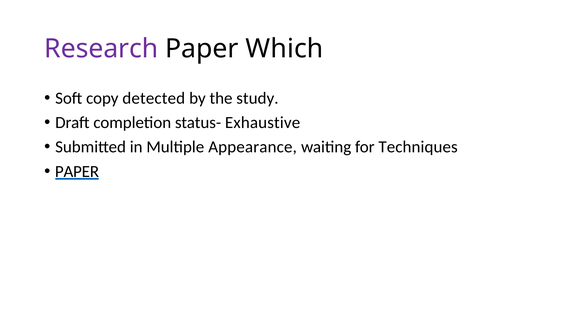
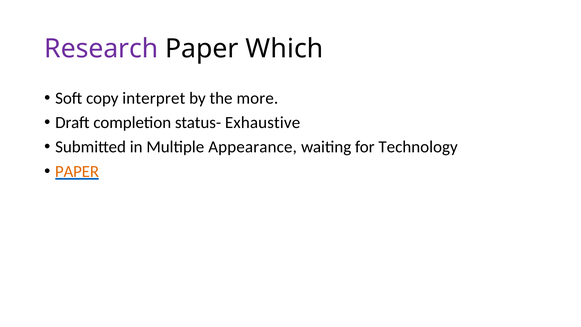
detected: detected -> interpret
study: study -> more
Techniques: Techniques -> Technology
PAPER at (77, 172) colour: black -> orange
